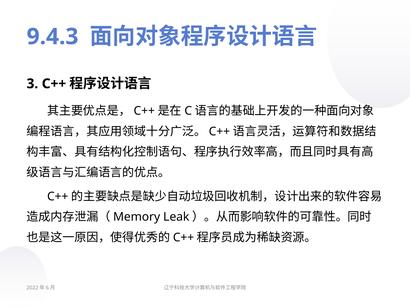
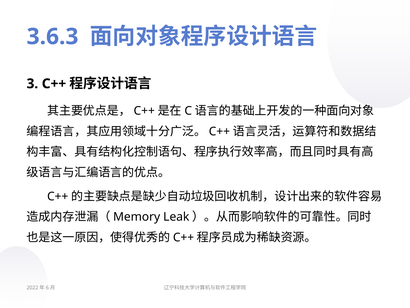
9.4.3: 9.4.3 -> 3.6.3
